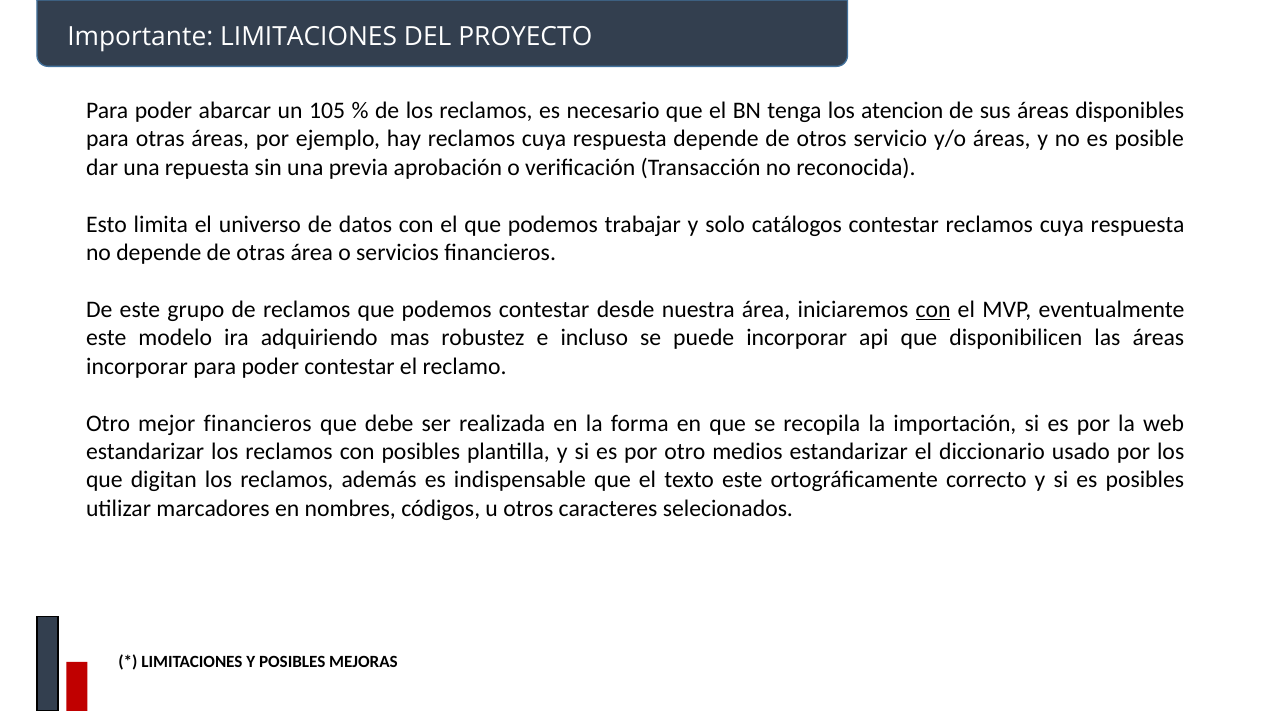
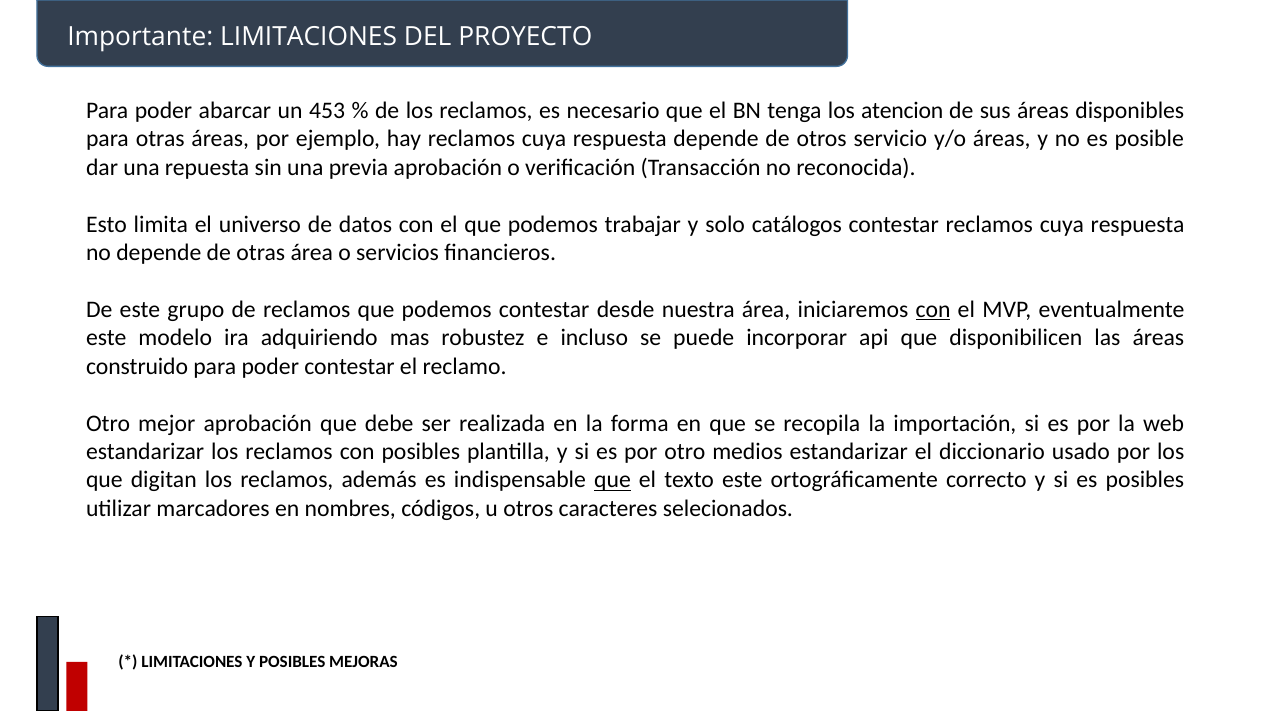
105: 105 -> 453
incorporar at (137, 367): incorporar -> construido
mejor financieros: financieros -> aprobación
que at (612, 481) underline: none -> present
